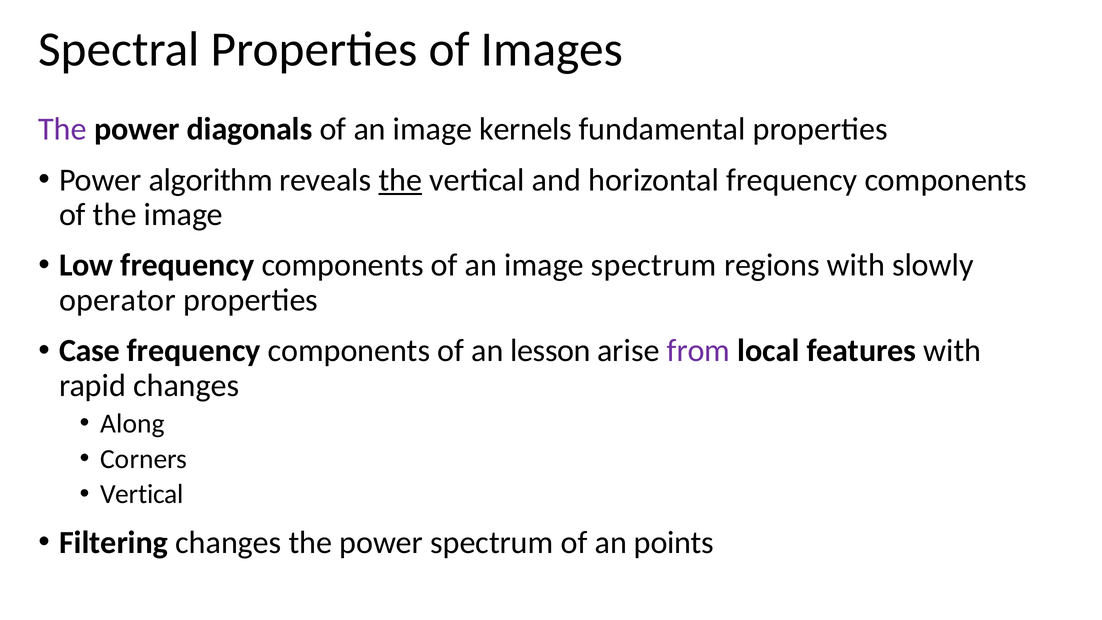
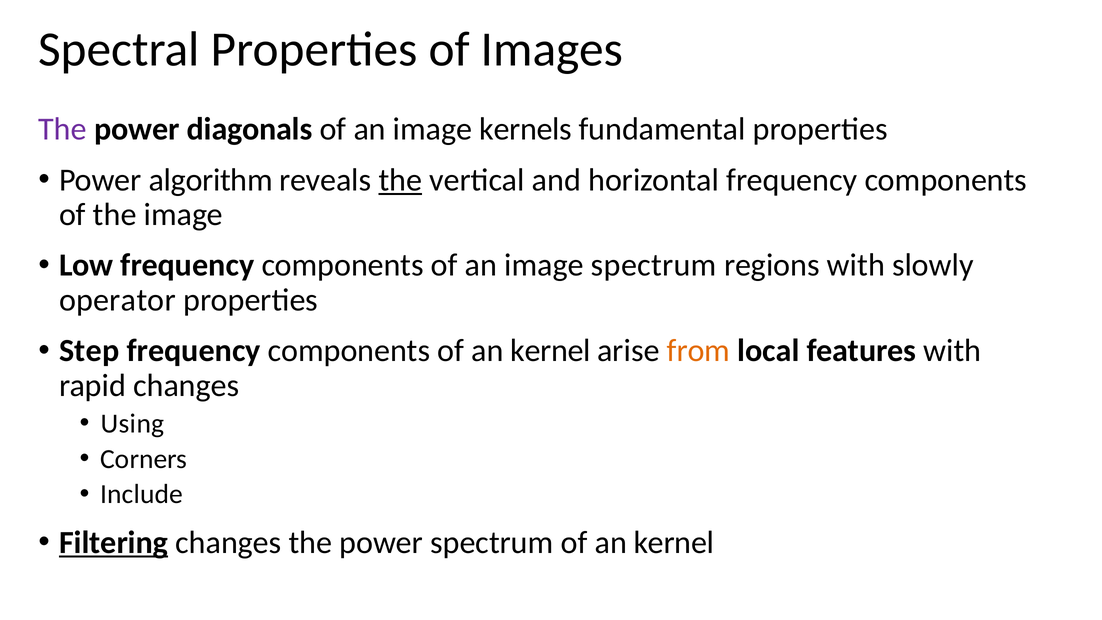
Case: Case -> Step
components of an lesson: lesson -> kernel
from colour: purple -> orange
Along: Along -> Using
Vertical at (142, 494): Vertical -> Include
Filtering underline: none -> present
spectrum of an points: points -> kernel
